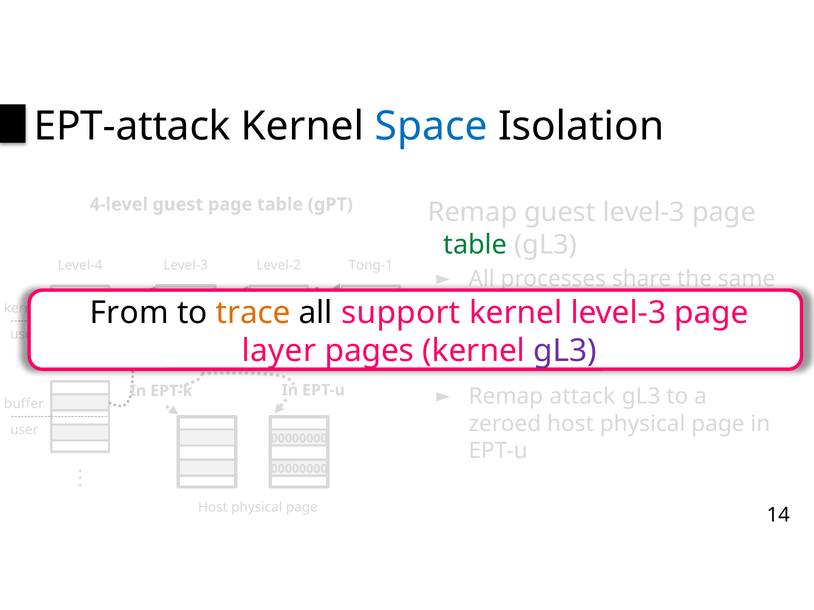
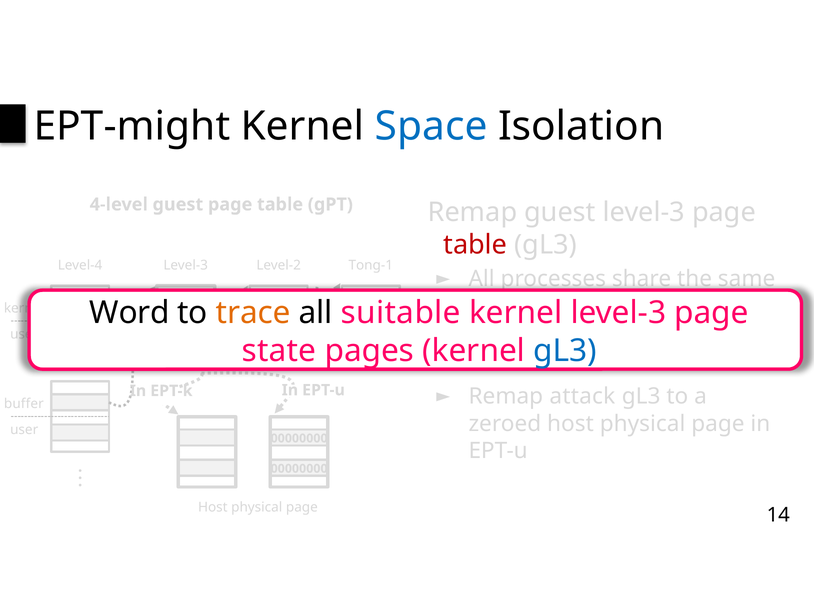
EPT-attack: EPT-attack -> EPT-might
table at (475, 245) colour: green -> red
From: From -> Word
support: support -> suitable
layer: layer -> state
gL3 at (565, 351) colour: purple -> blue
